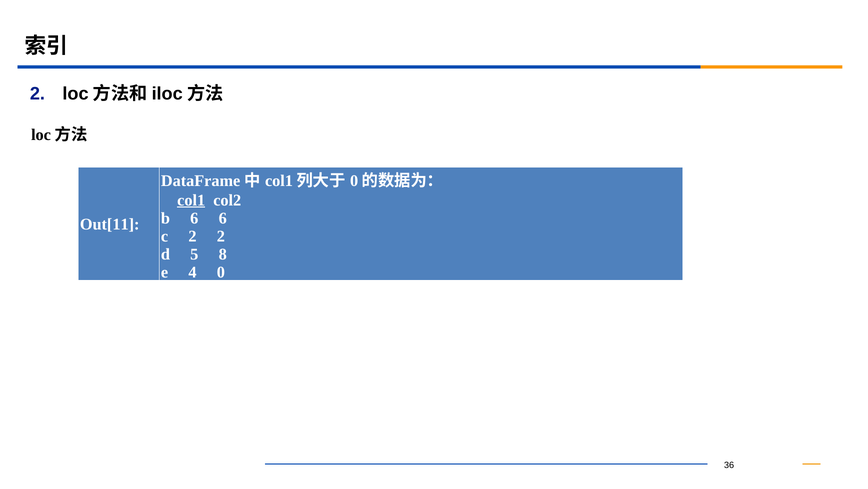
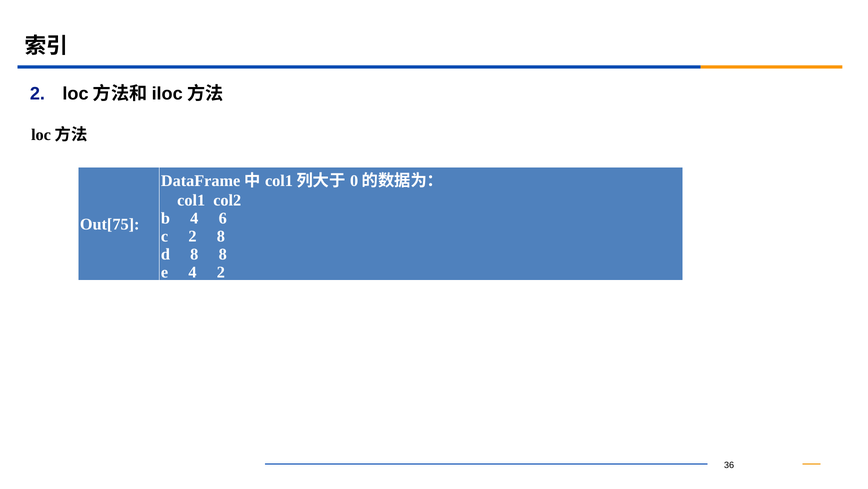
col1 underline: present -> none
b 6: 6 -> 4
Out[11: Out[11 -> Out[75
2 2: 2 -> 8
d 5: 5 -> 8
4 0: 0 -> 2
